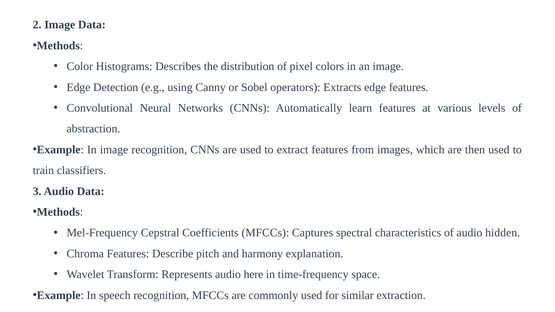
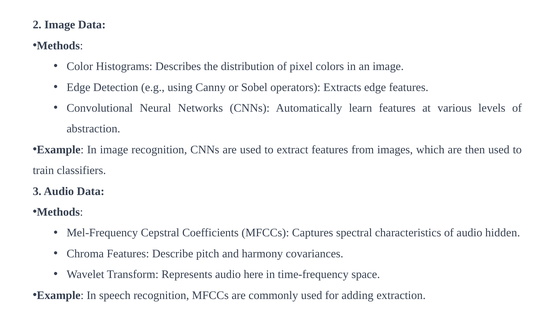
explanation: explanation -> covariances
similar: similar -> adding
